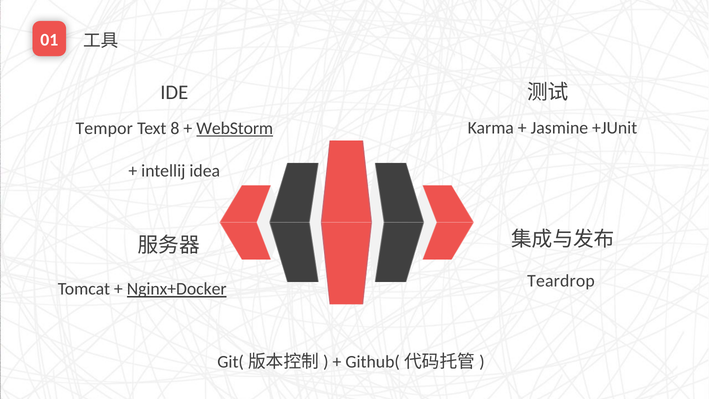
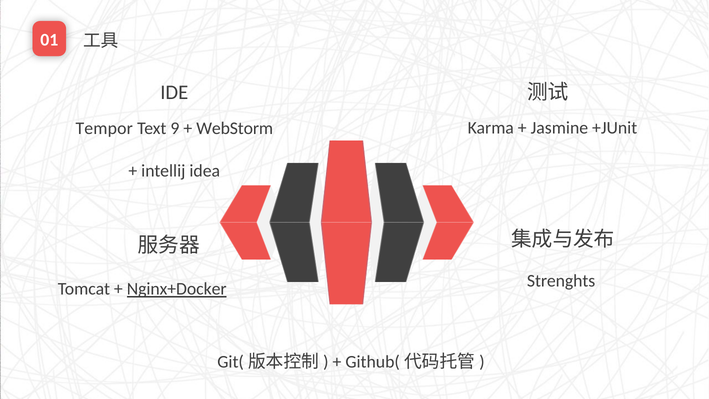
8: 8 -> 9
WebStorm underline: present -> none
Teardrop: Teardrop -> Strenghts
